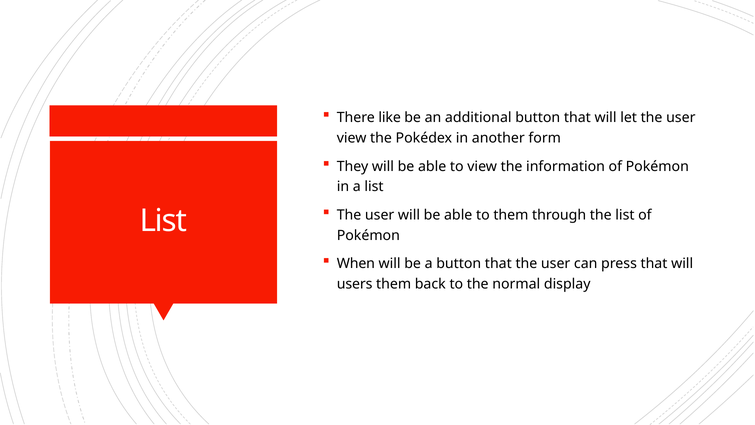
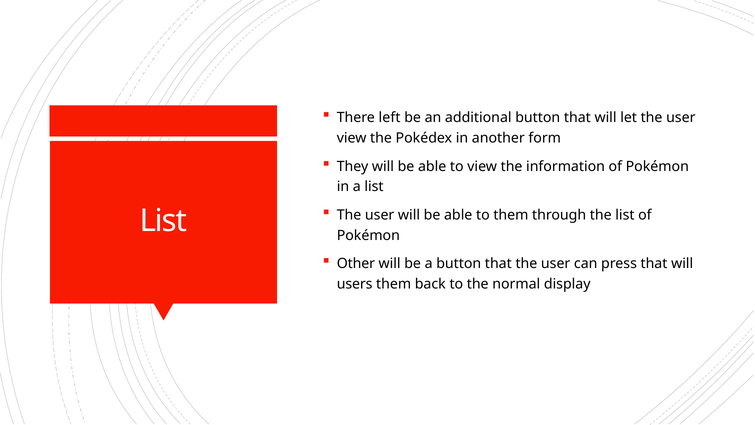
like: like -> left
When: When -> Other
